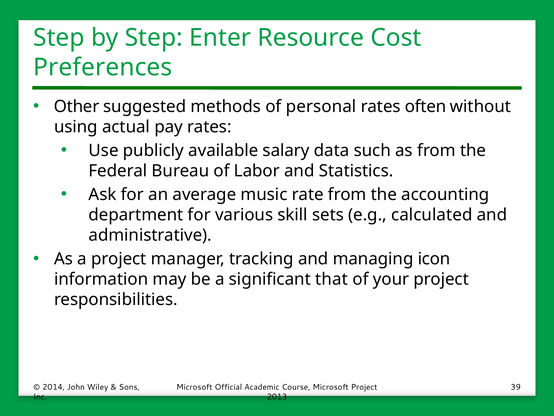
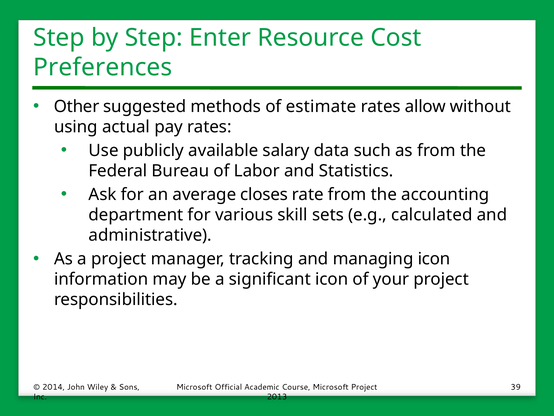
personal: personal -> estimate
often: often -> allow
music: music -> closes
significant that: that -> icon
